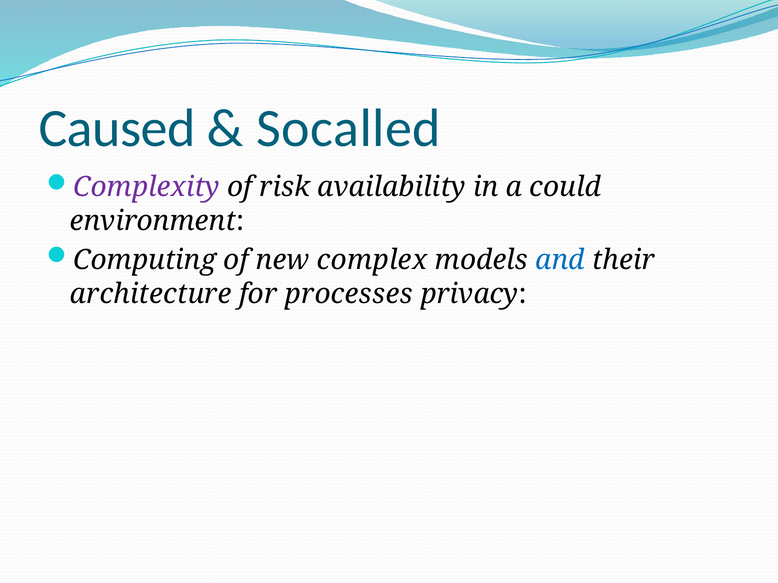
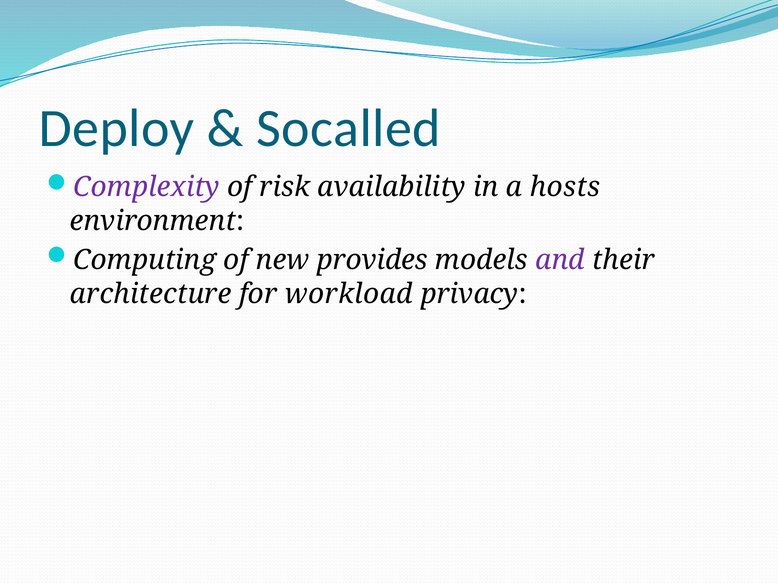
Caused: Caused -> Deploy
could: could -> hosts
complex: complex -> provides
and colour: blue -> purple
processes: processes -> workload
